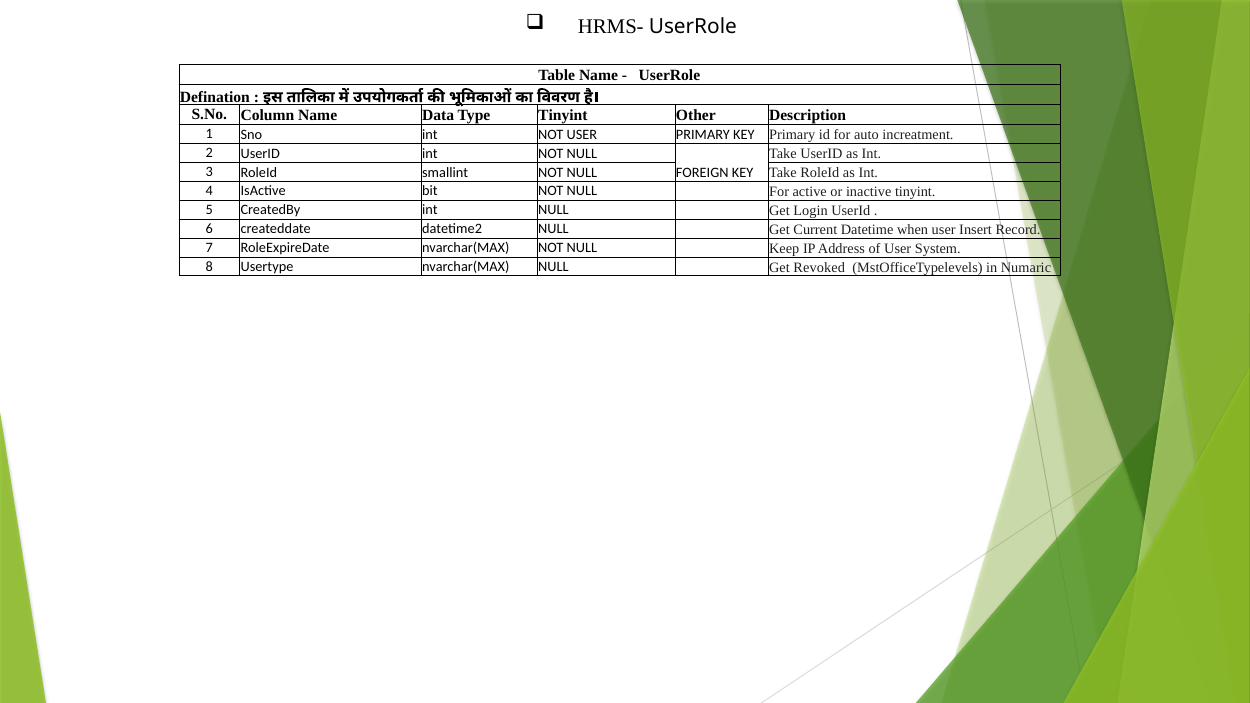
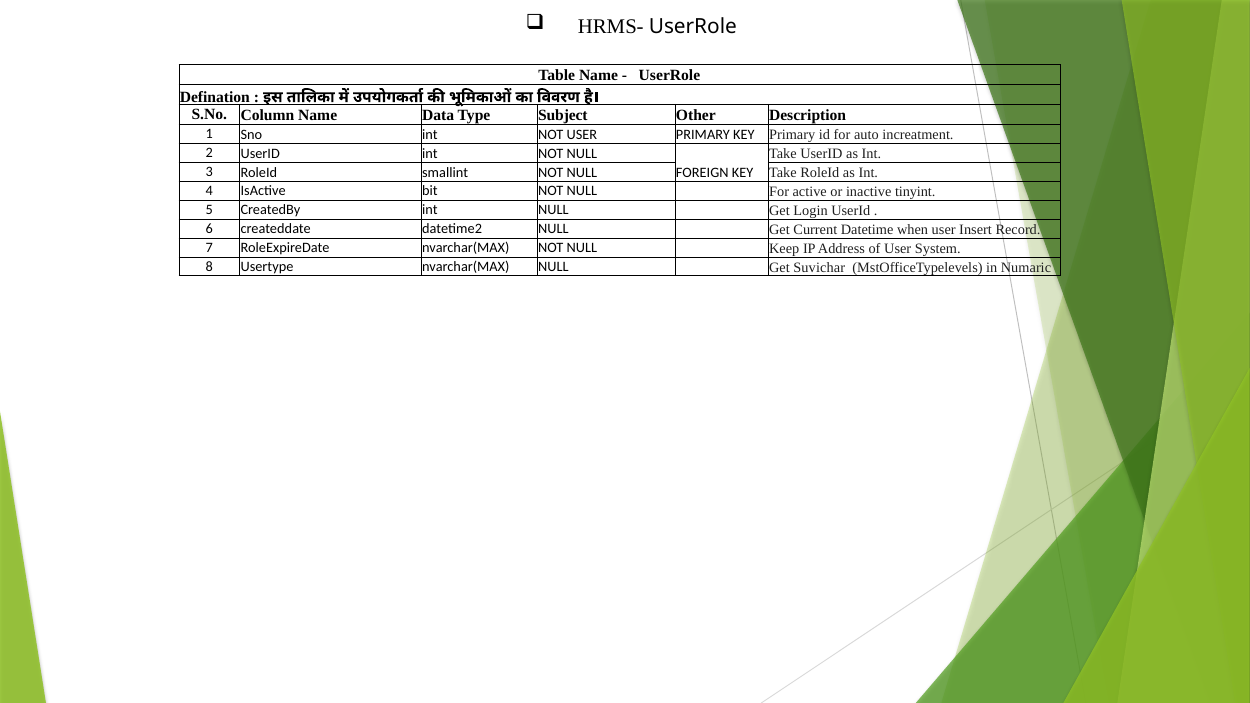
Type Tinyint: Tinyint -> Subject
Revoked: Revoked -> Suvichar
